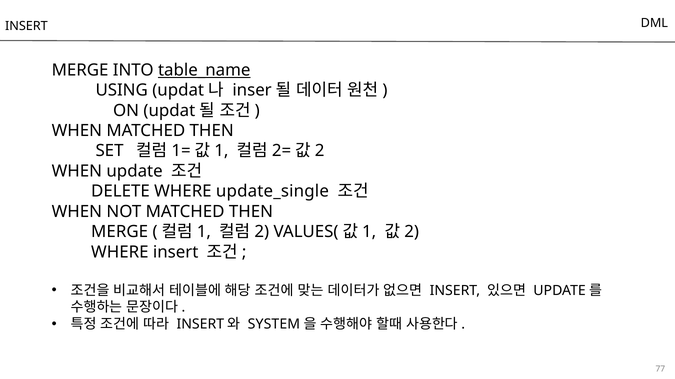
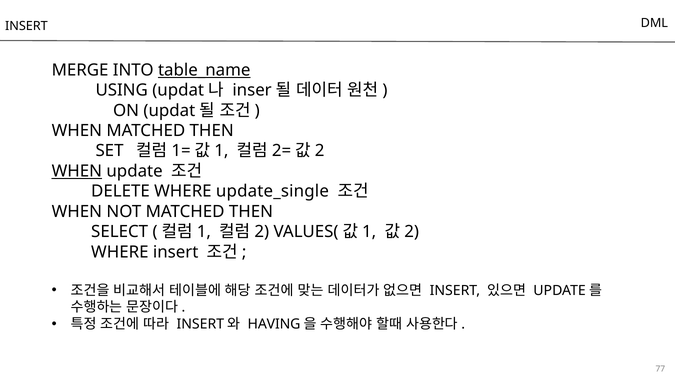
WHEN at (77, 171) underline: none -> present
MERGE at (120, 232): MERGE -> SELECT
SYSTEM: SYSTEM -> HAVING
